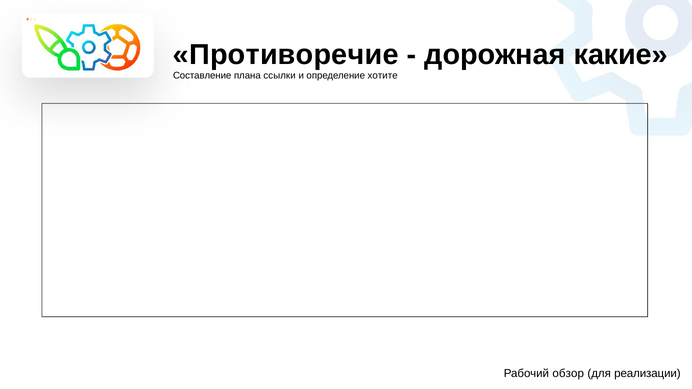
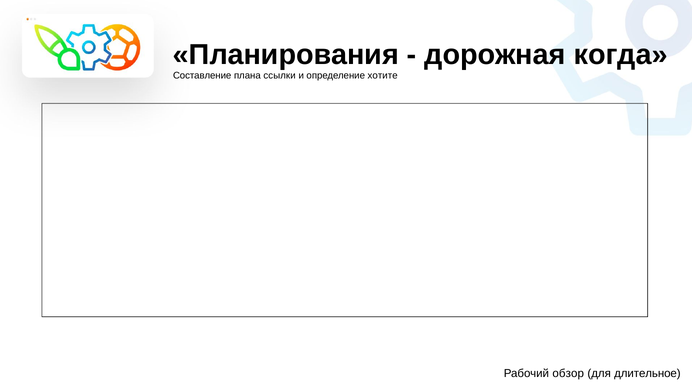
Противоречие: Противоречие -> Планирования
какие: какие -> когда
реализации: реализации -> длительное
